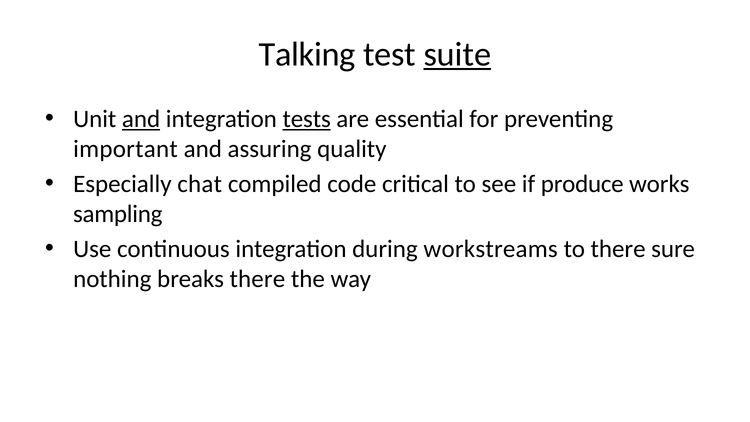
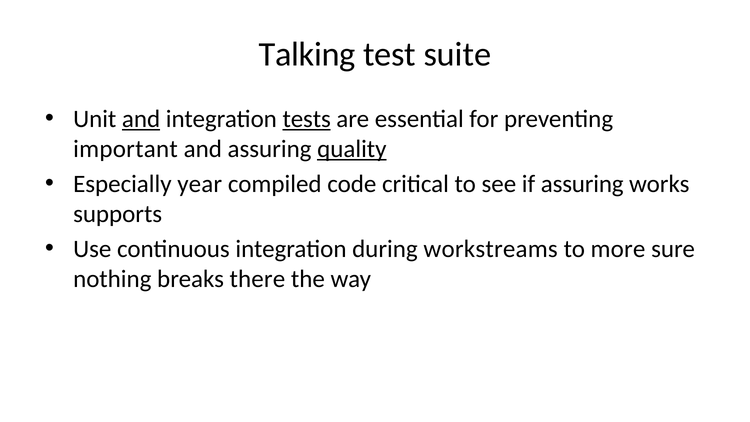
suite underline: present -> none
quality underline: none -> present
chat: chat -> year
if produce: produce -> assuring
sampling: sampling -> supports
to there: there -> more
